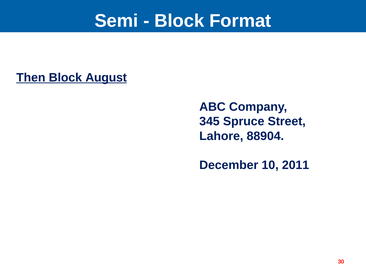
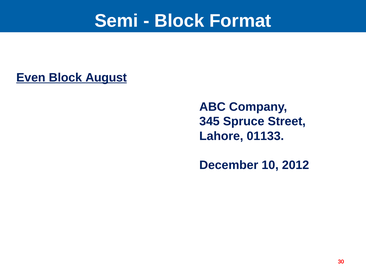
Then: Then -> Even
88904: 88904 -> 01133
2011: 2011 -> 2012
